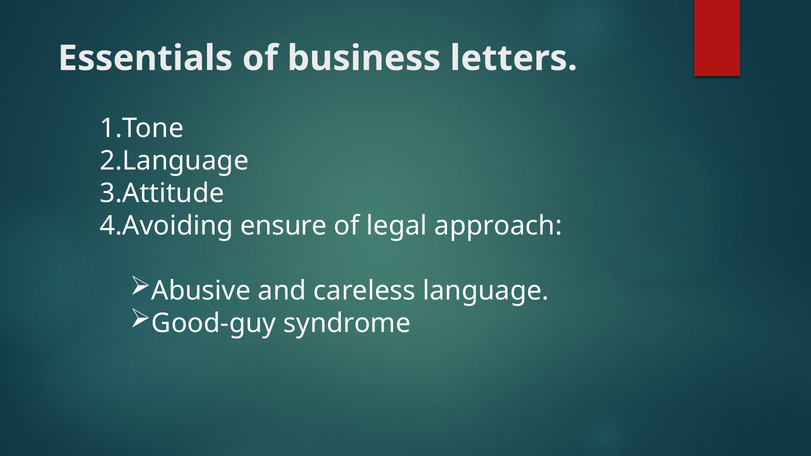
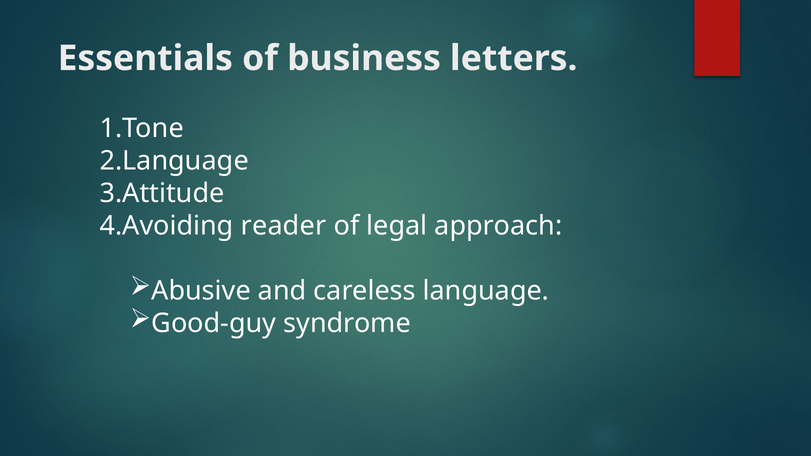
ensure: ensure -> reader
